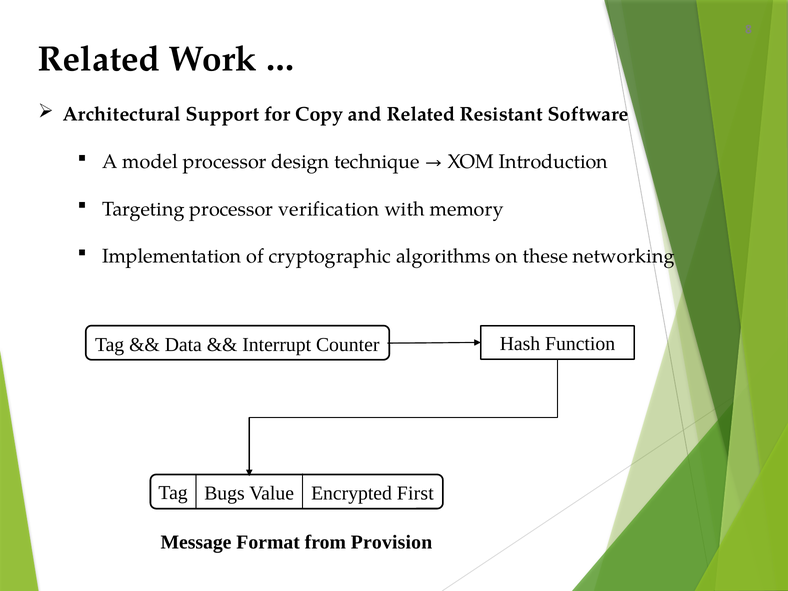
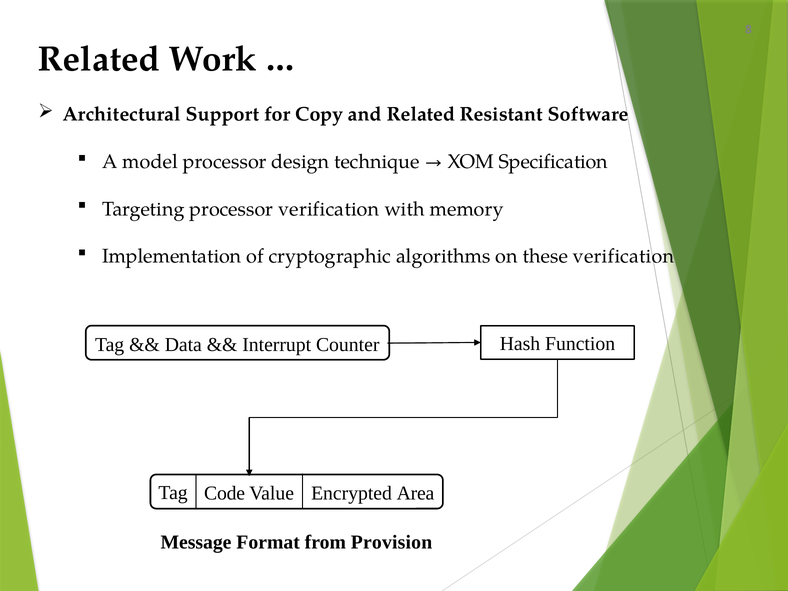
Introduction: Introduction -> Specification
these networking: networking -> verification
First: First -> Area
Bugs: Bugs -> Code
